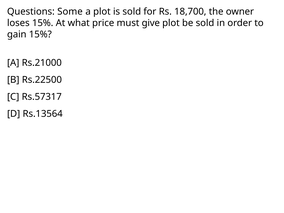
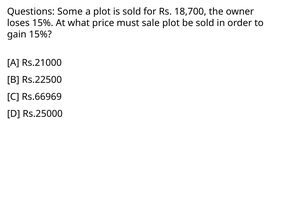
give: give -> sale
Rs.57317: Rs.57317 -> Rs.66969
Rs.13564: Rs.13564 -> Rs.25000
